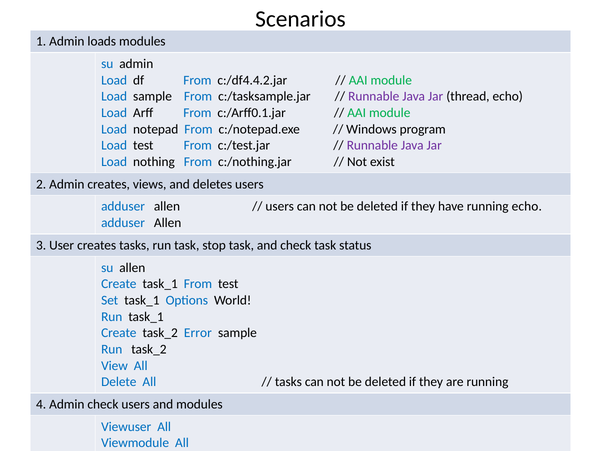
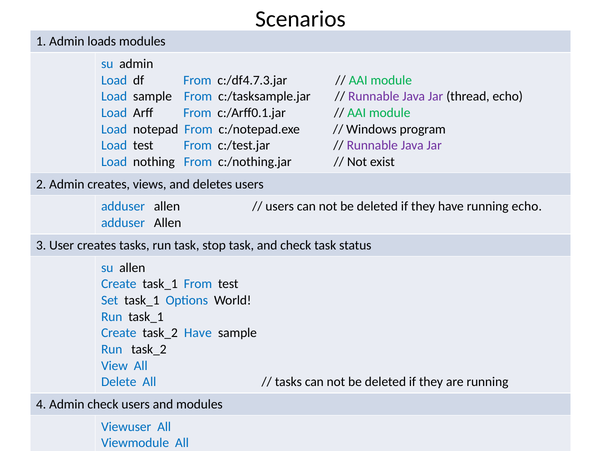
c:/df4.4.2.jar: c:/df4.4.2.jar -> c:/df4.7.3.jar
Error at (198, 333): Error -> Have
